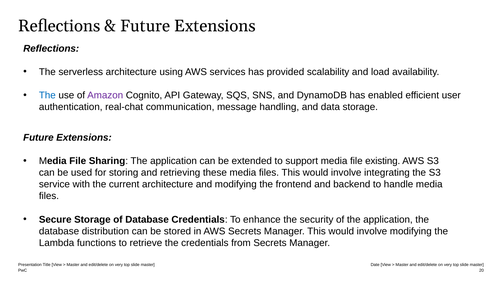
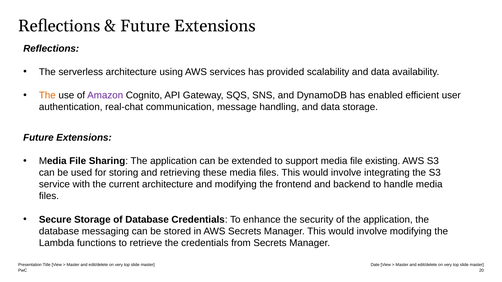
scalability and load: load -> data
The at (47, 95) colour: blue -> orange
distribution: distribution -> messaging
